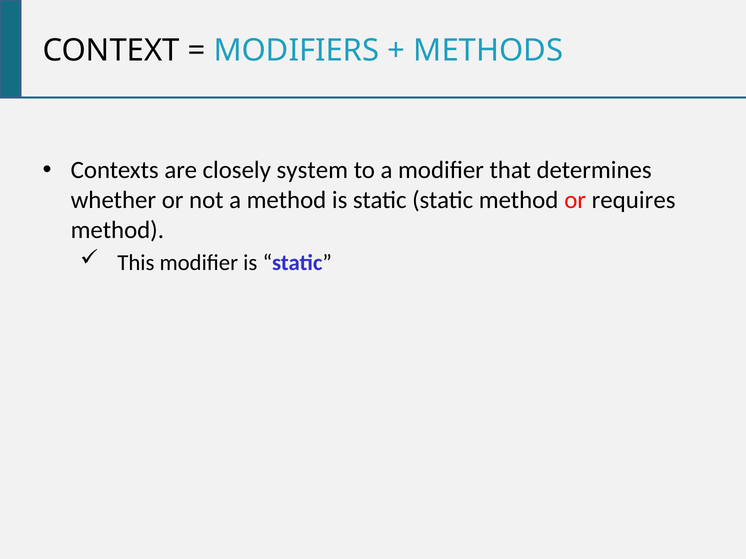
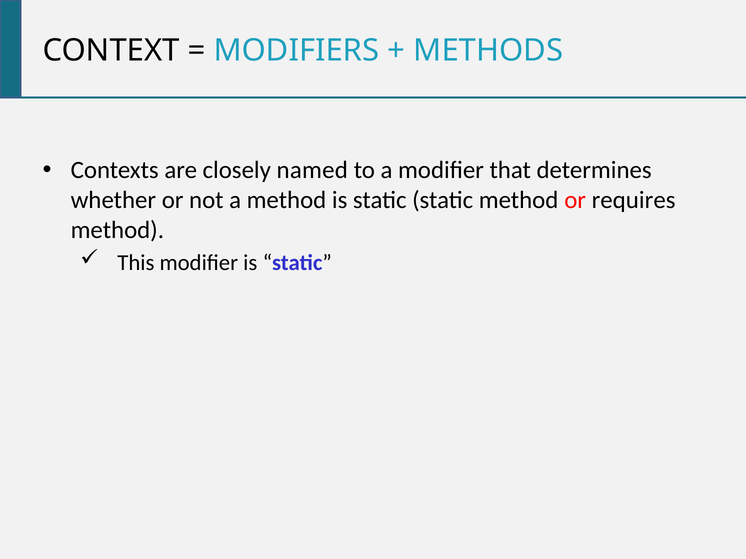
system: system -> named
